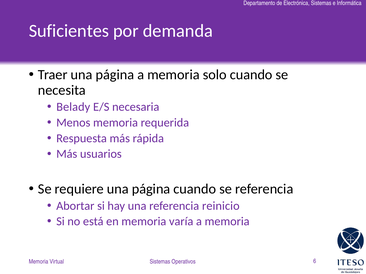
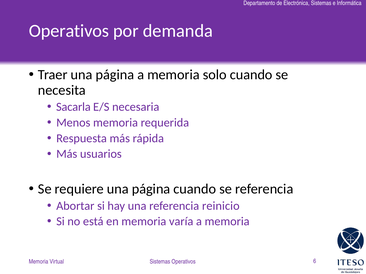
Suficientes at (69, 31): Suficientes -> Operativos
Belady: Belady -> Sacarla
